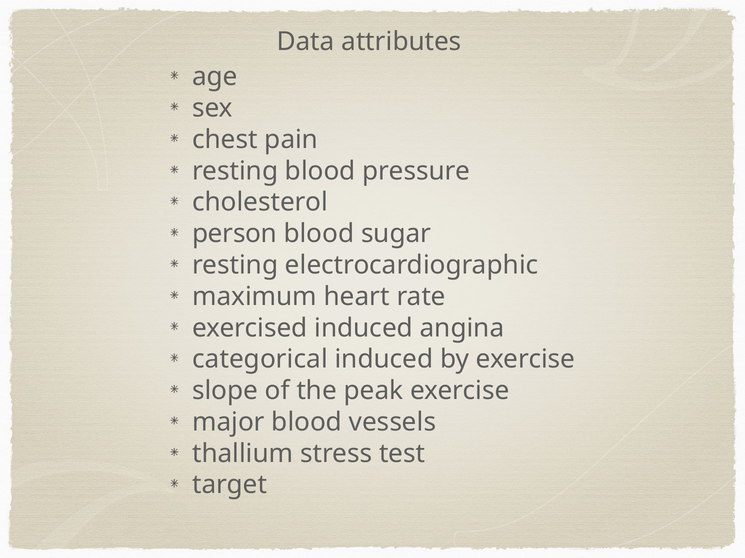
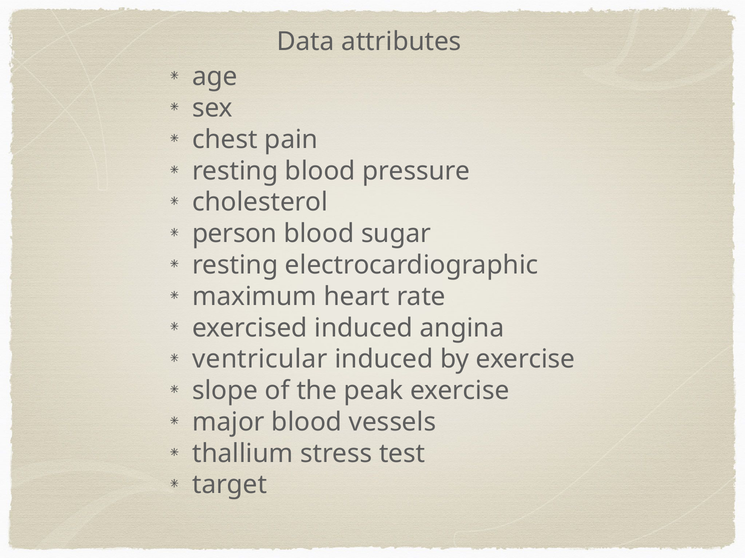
categorical: categorical -> ventricular
